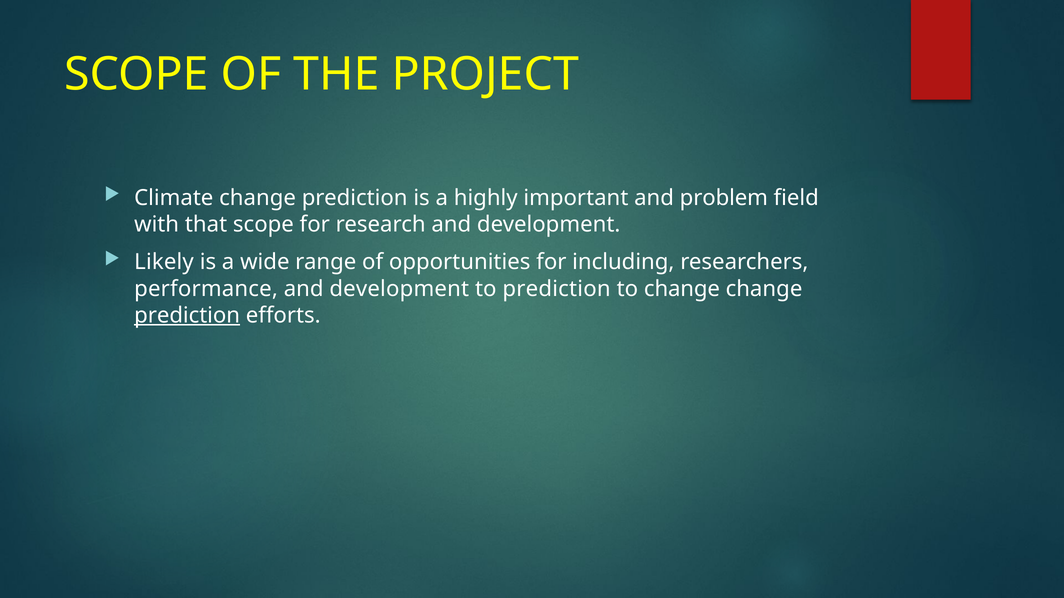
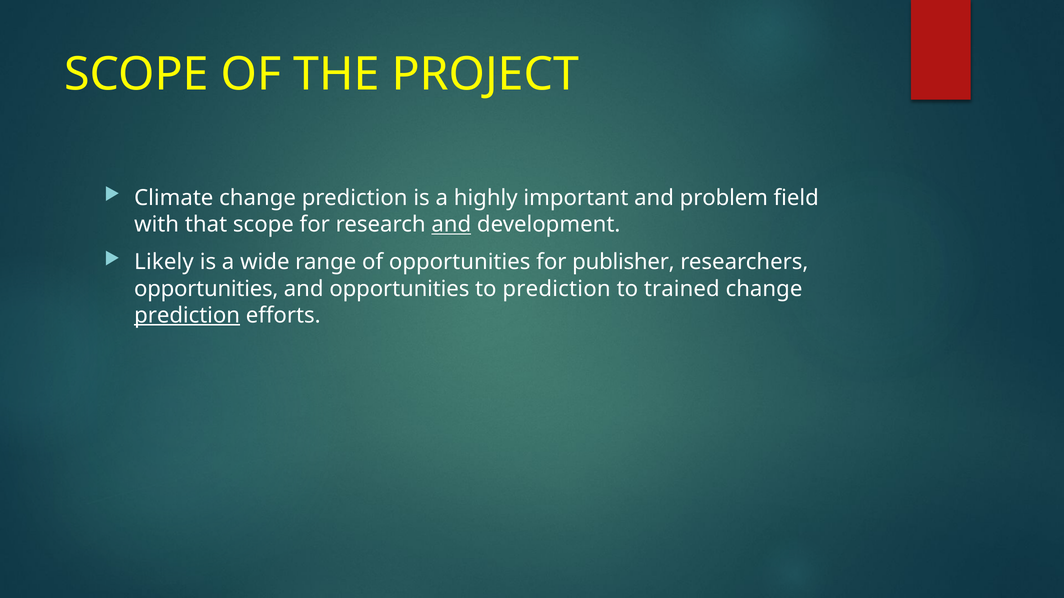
and at (451, 225) underline: none -> present
including: including -> publisher
performance at (206, 289): performance -> opportunities
development at (399, 289): development -> opportunities
to change: change -> trained
